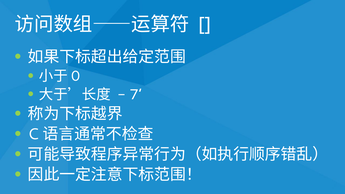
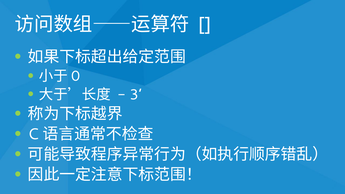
7: 7 -> 3
